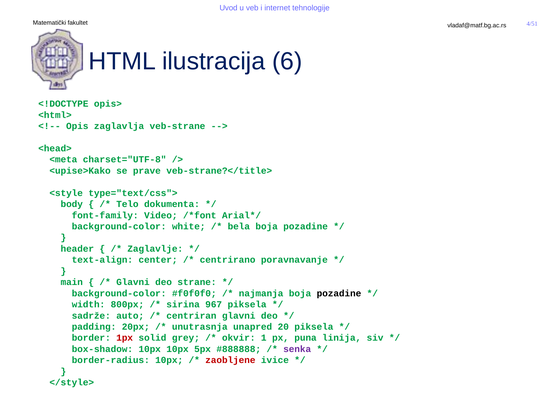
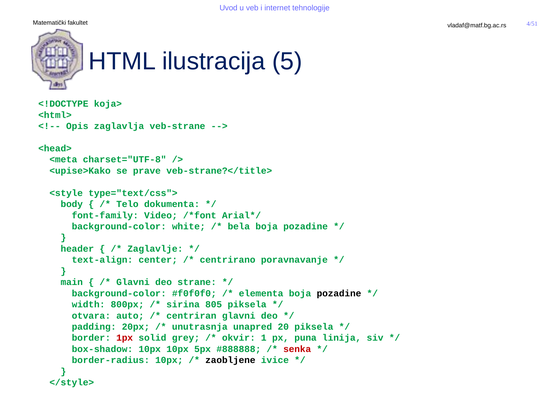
6: 6 -> 5
opis>: opis> -> koja>
najmanja: najmanja -> elementa
967: 967 -> 805
sadrže: sadrže -> otvara
senka colour: purple -> red
zaobljene colour: red -> black
